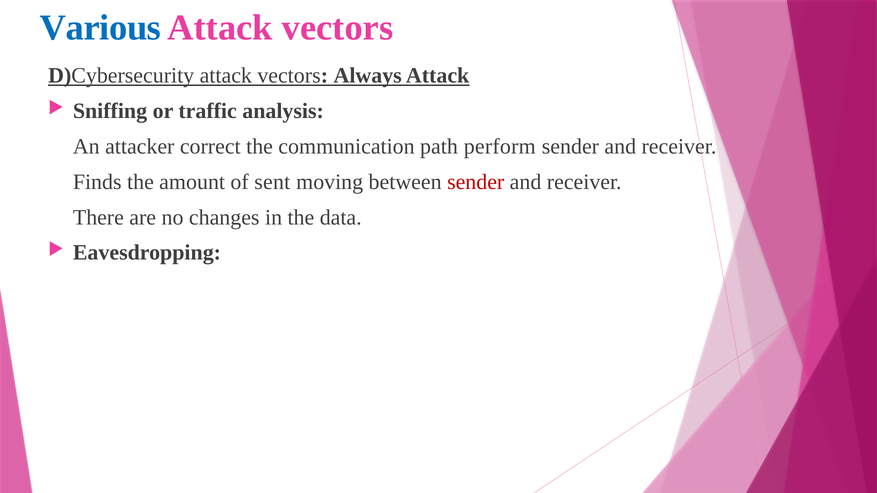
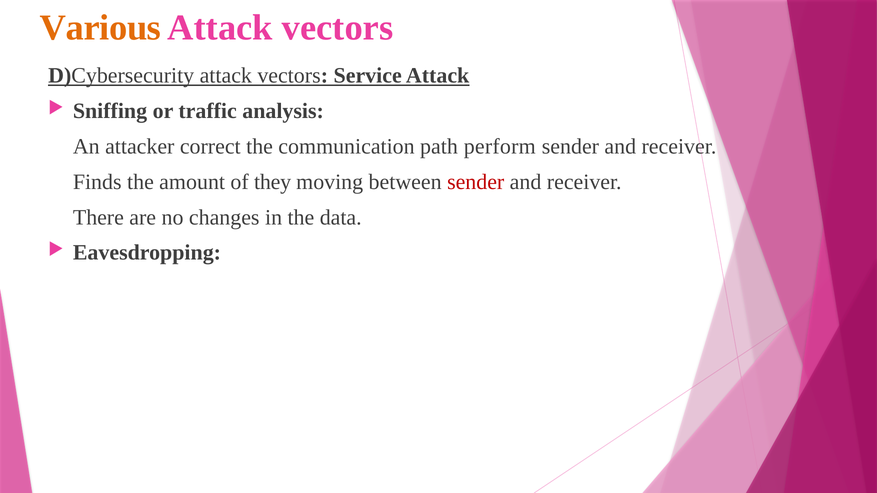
Various colour: blue -> orange
Always: Always -> Service
sent: sent -> they
